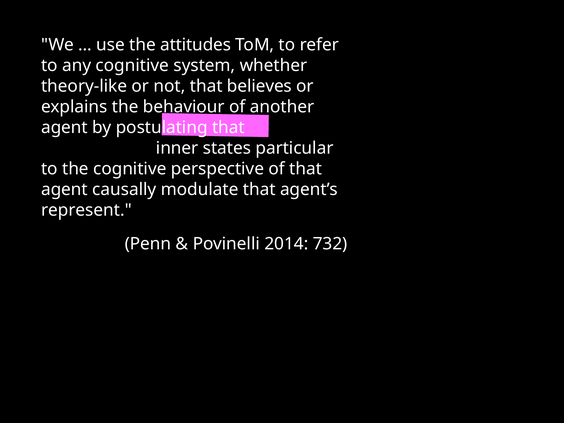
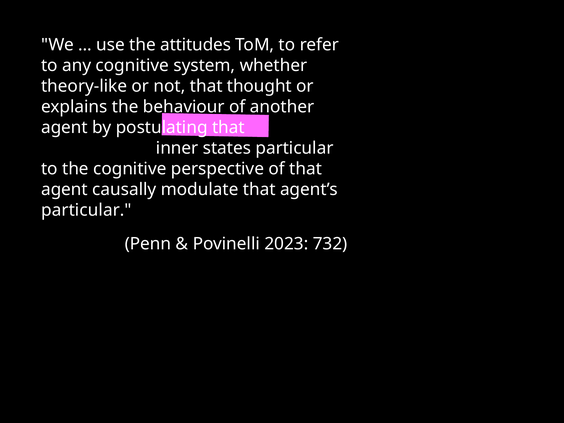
believes: believes -> thought
represent at (86, 210): represent -> particular
2014: 2014 -> 2023
